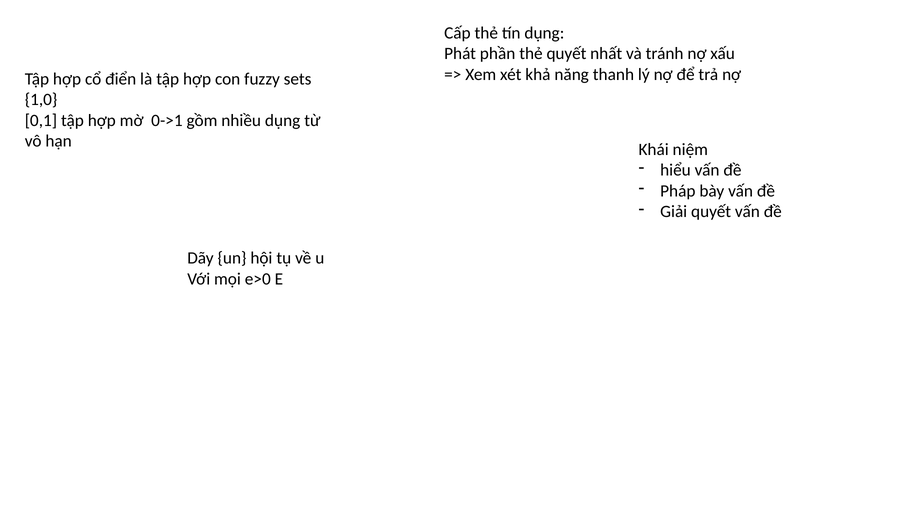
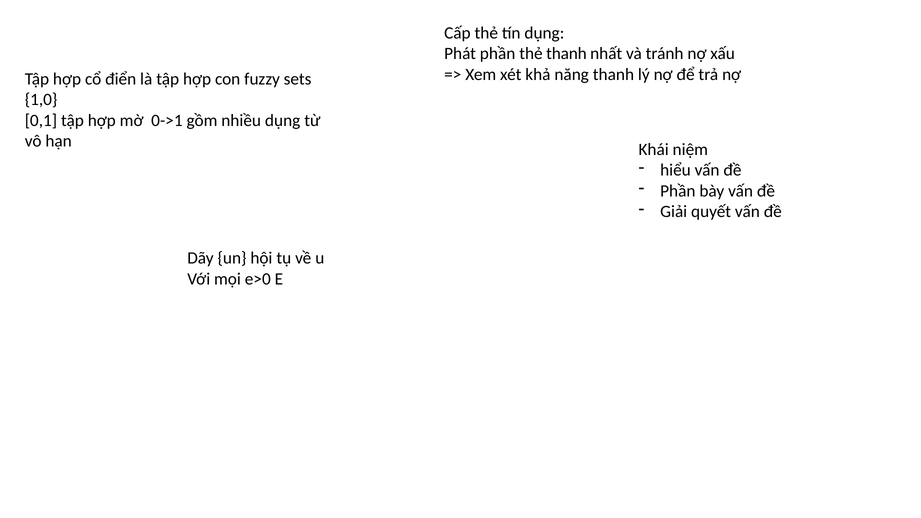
thẻ quyết: quyết -> thanh
Pháp at (678, 191): Pháp -> Phần
